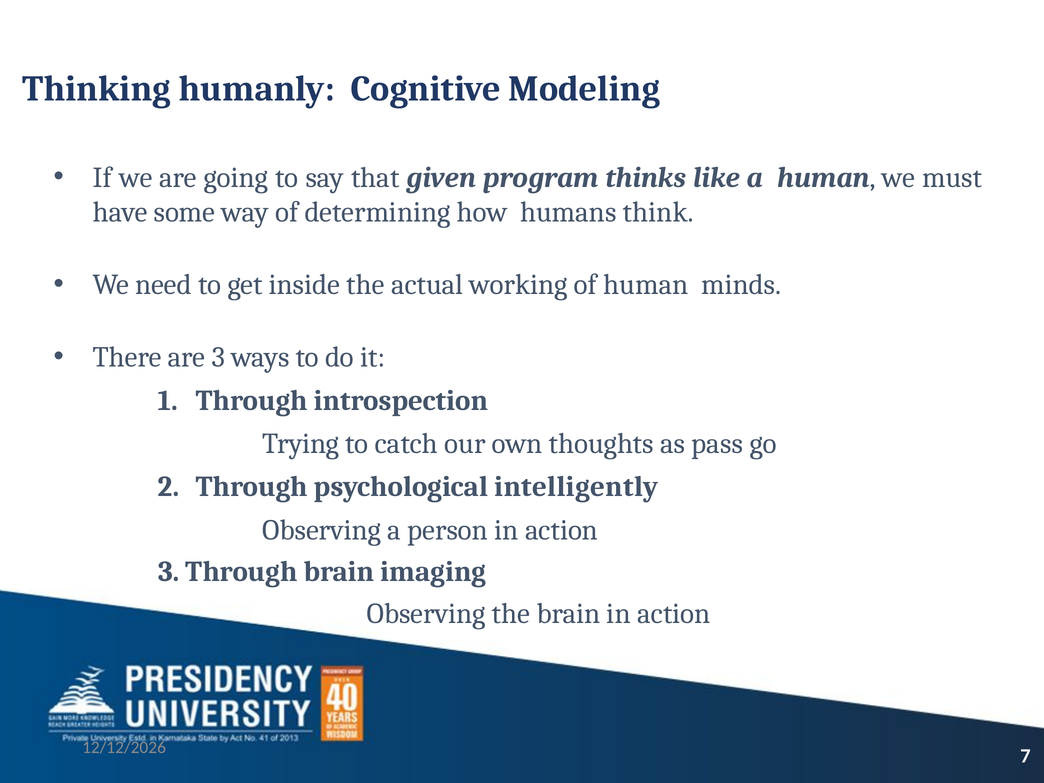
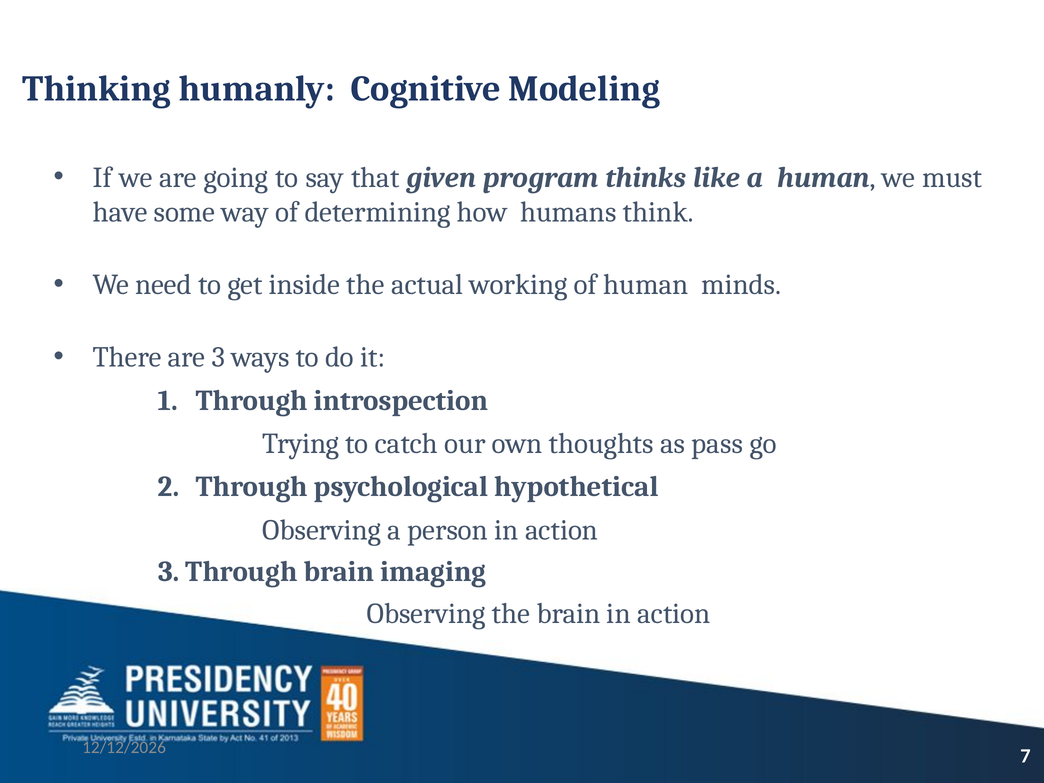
intelligently: intelligently -> hypothetical
